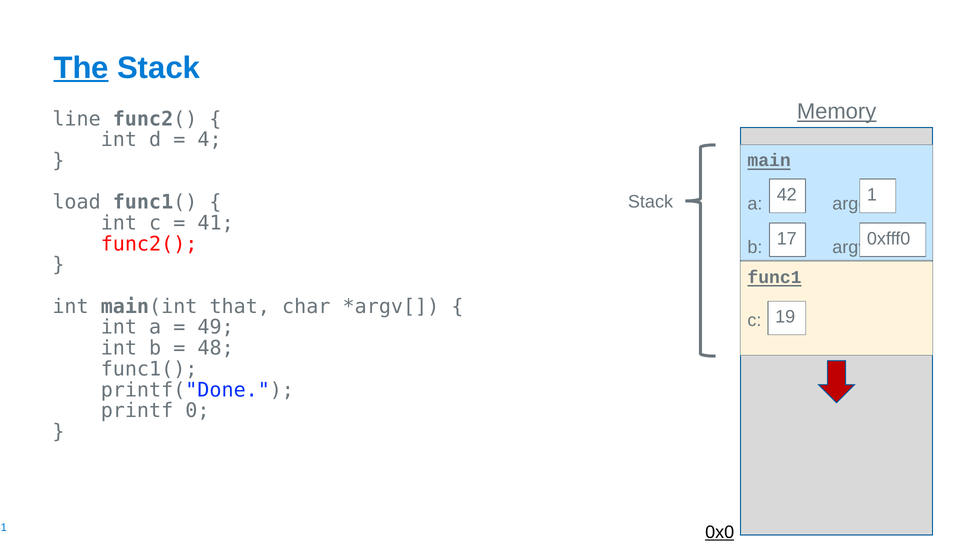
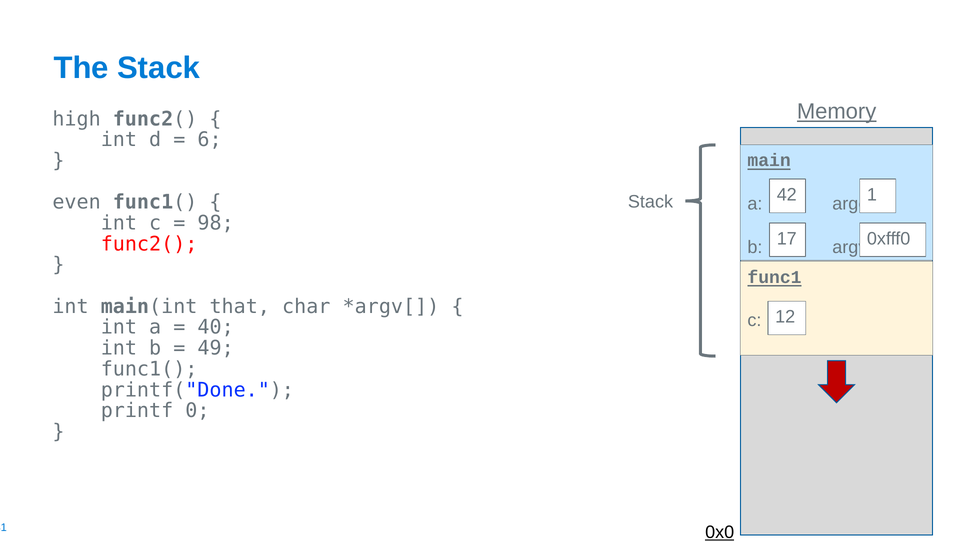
The underline: present -> none
line: line -> high
4: 4 -> 6
load: load -> even
41 at (216, 223): 41 -> 98
19: 19 -> 12
49: 49 -> 40
48: 48 -> 49
